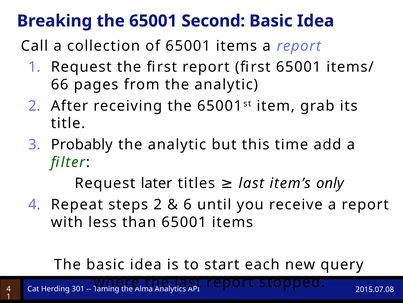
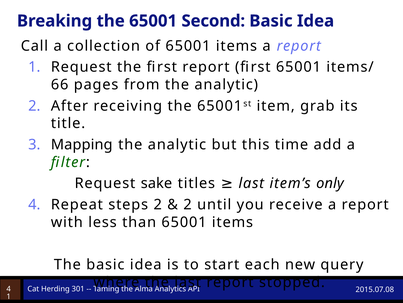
Probably: Probably -> Mapping
later: later -> sake
6 at (188, 204): 6 -> 2
